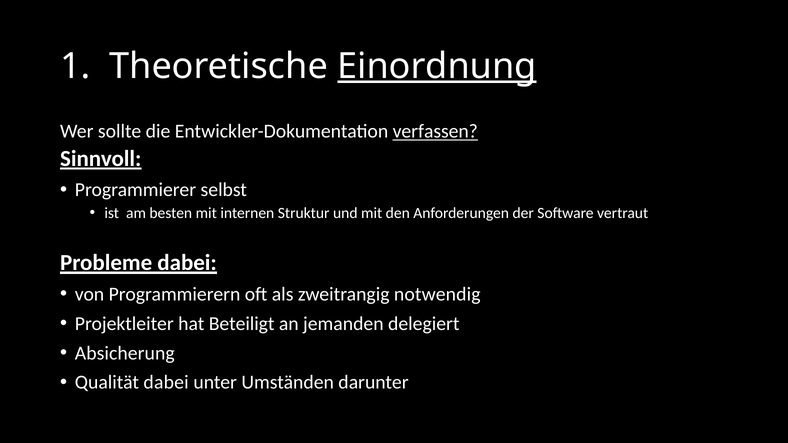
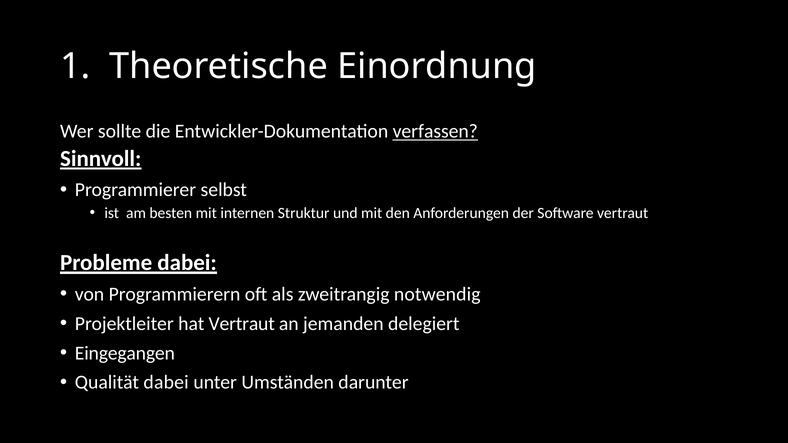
Einordnung underline: present -> none
hat Beteiligt: Beteiligt -> Vertraut
Absicherung: Absicherung -> Eingegangen
